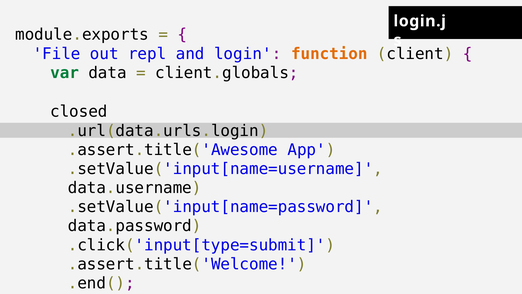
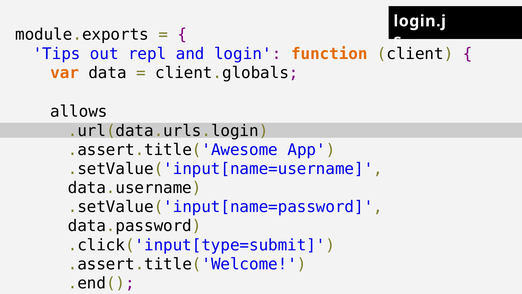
File: File -> Tips
var colour: green -> orange
closed: closed -> allows
